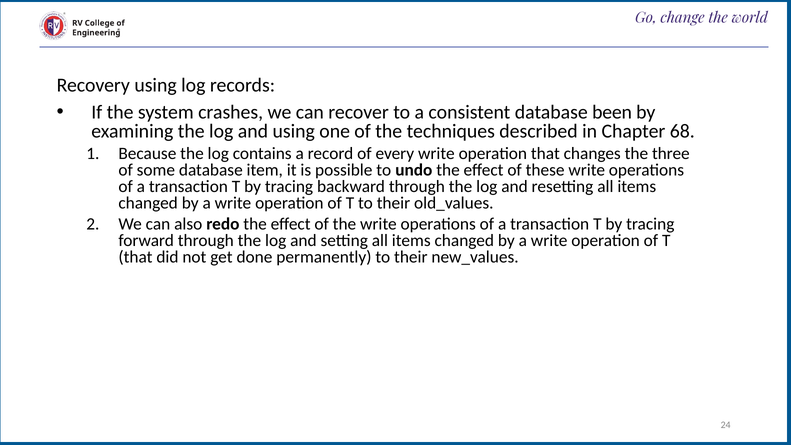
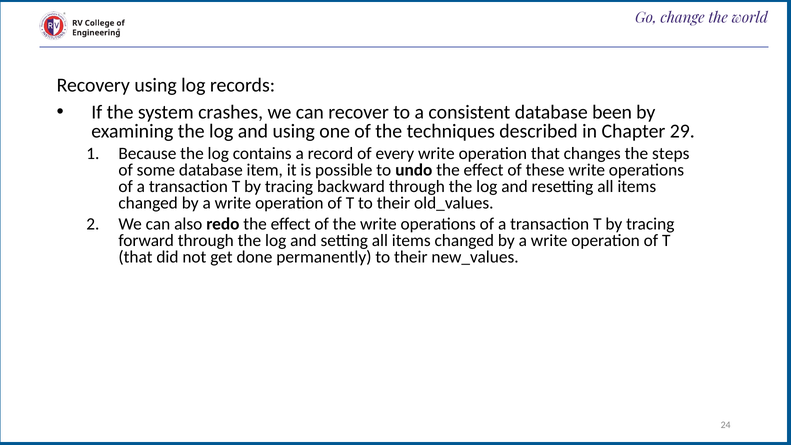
68: 68 -> 29
three: three -> steps
